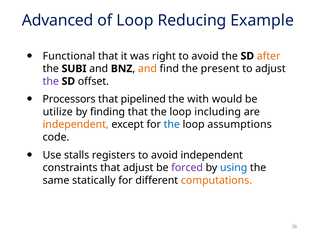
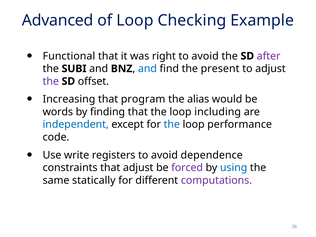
Reducing: Reducing -> Checking
after colour: orange -> purple
and at (147, 69) colour: orange -> blue
Processors: Processors -> Increasing
pipelined: pipelined -> program
with: with -> alias
utilize: utilize -> words
independent at (76, 125) colour: orange -> blue
assumptions: assumptions -> performance
stalls: stalls -> write
avoid independent: independent -> dependence
computations colour: orange -> purple
